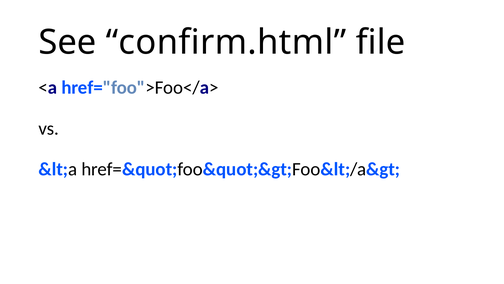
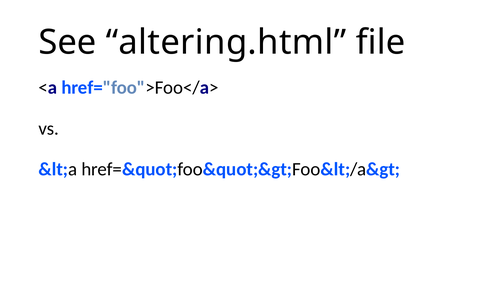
confirm.html: confirm.html -> altering.html
